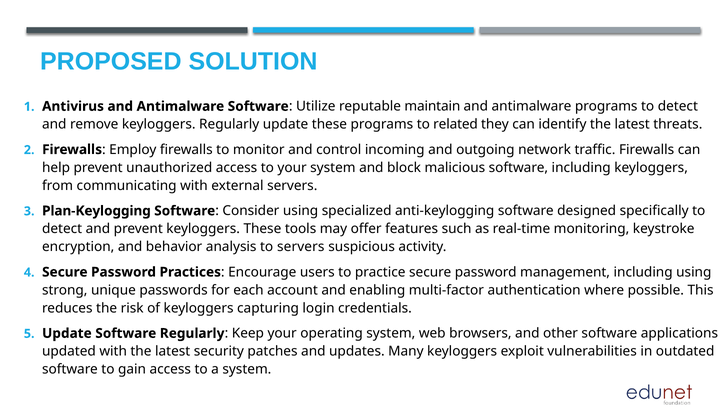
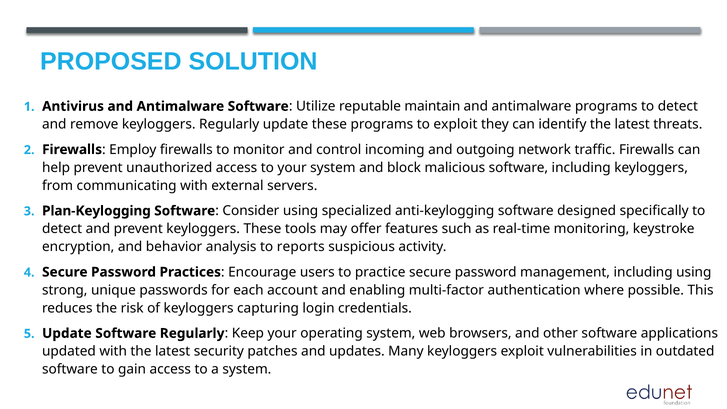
to related: related -> exploit
to servers: servers -> reports
